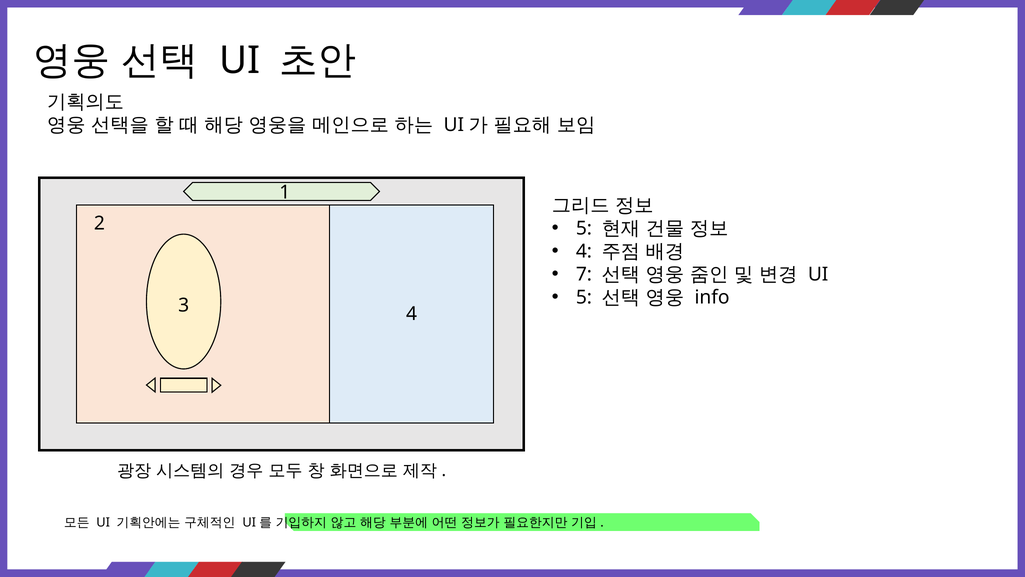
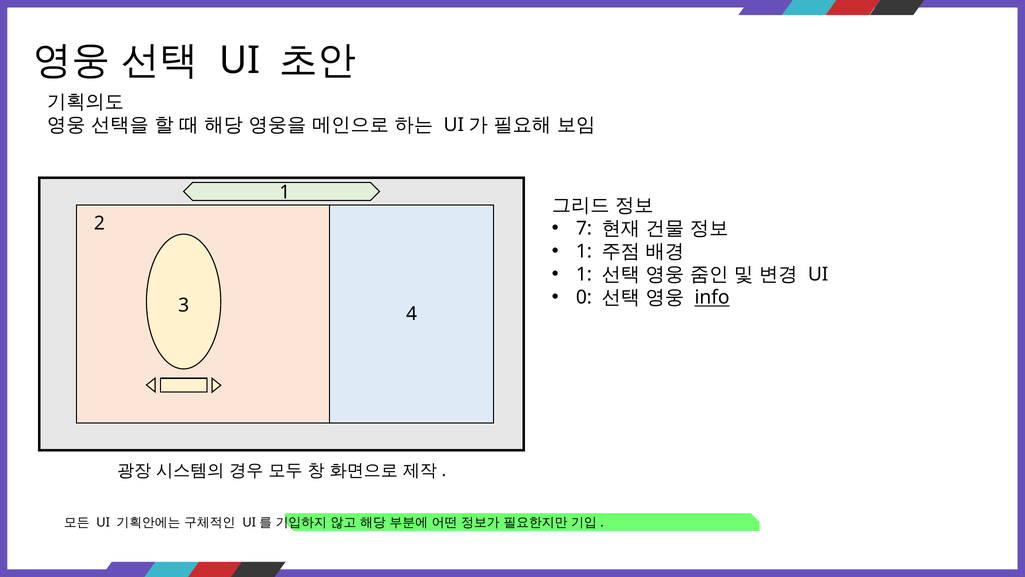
5 at (584, 228): 5 -> 7
4 at (584, 251): 4 -> 1
7 at (584, 274): 7 -> 1
5 at (584, 297): 5 -> 0
info underline: none -> present
